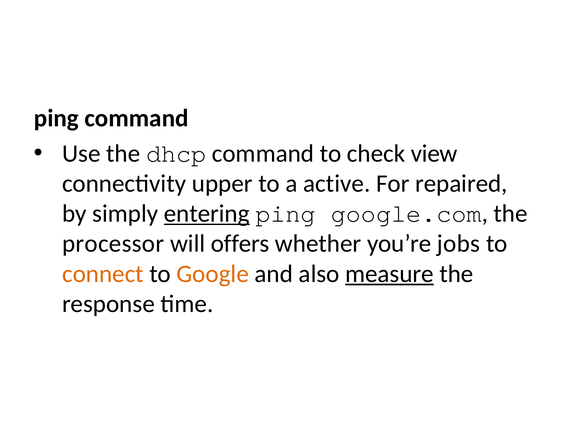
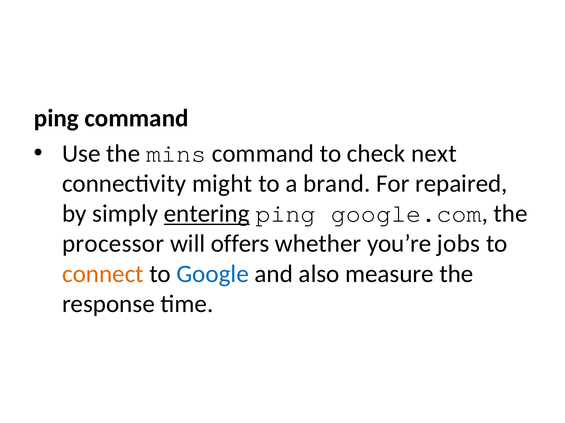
dhcp: dhcp -> mins
view: view -> next
upper: upper -> might
active: active -> brand
Google colour: orange -> blue
measure underline: present -> none
